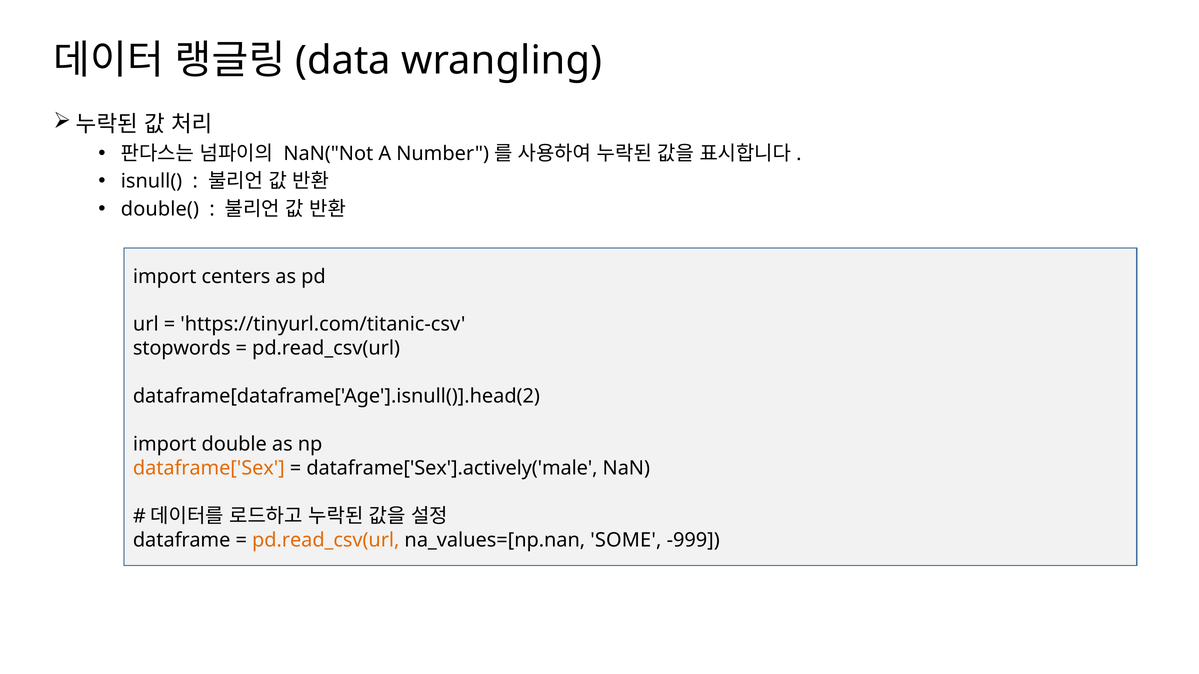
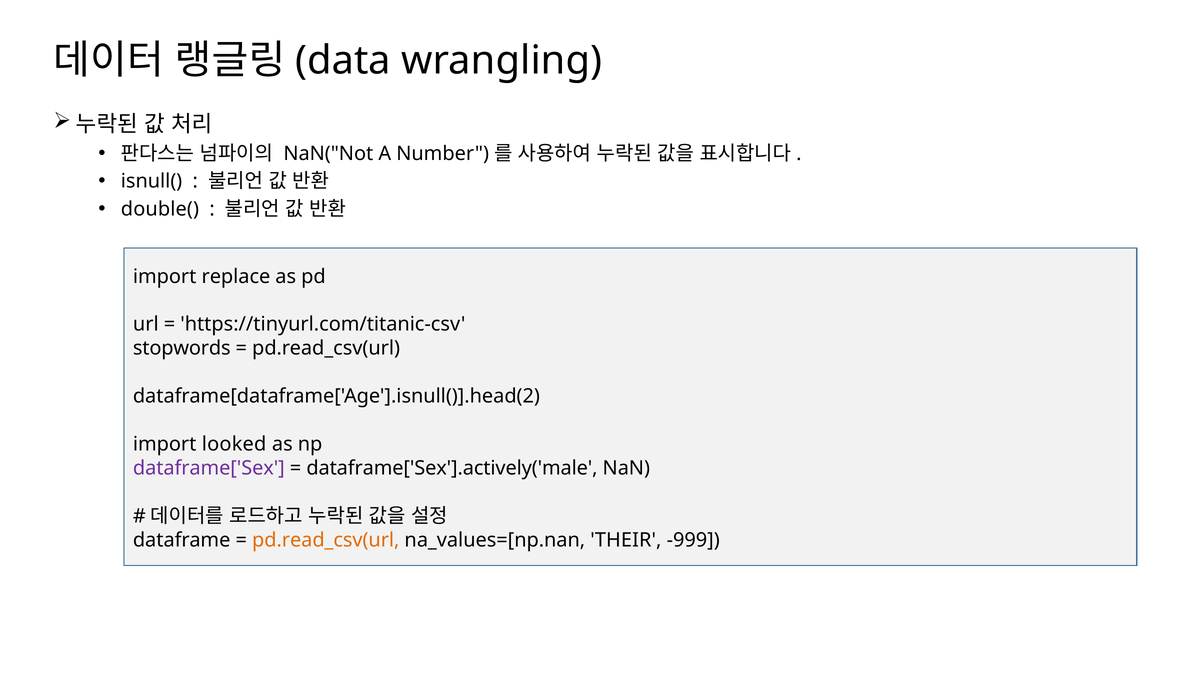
centers: centers -> replace
double: double -> looked
dataframe['Sex colour: orange -> purple
SOME: SOME -> THEIR
